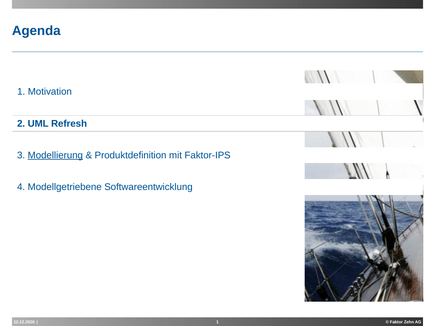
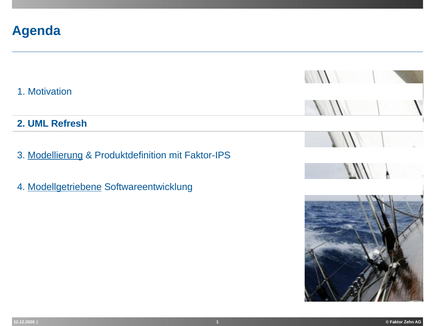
Modellgetriebene underline: none -> present
